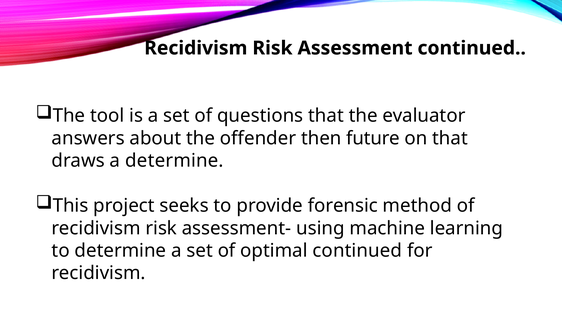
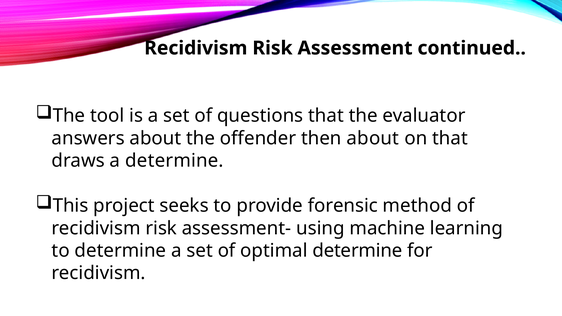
then future: future -> about
optimal continued: continued -> determine
